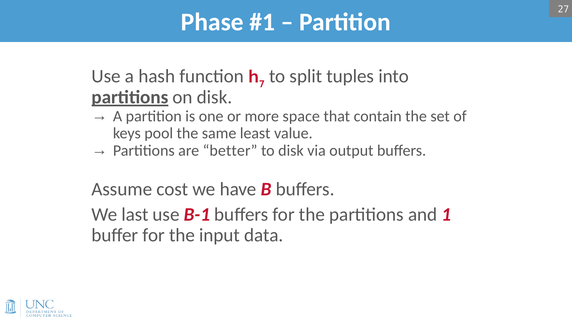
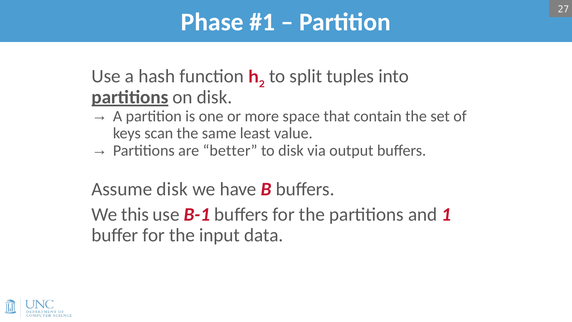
7: 7 -> 2
pool: pool -> scan
Assume cost: cost -> disk
last: last -> this
